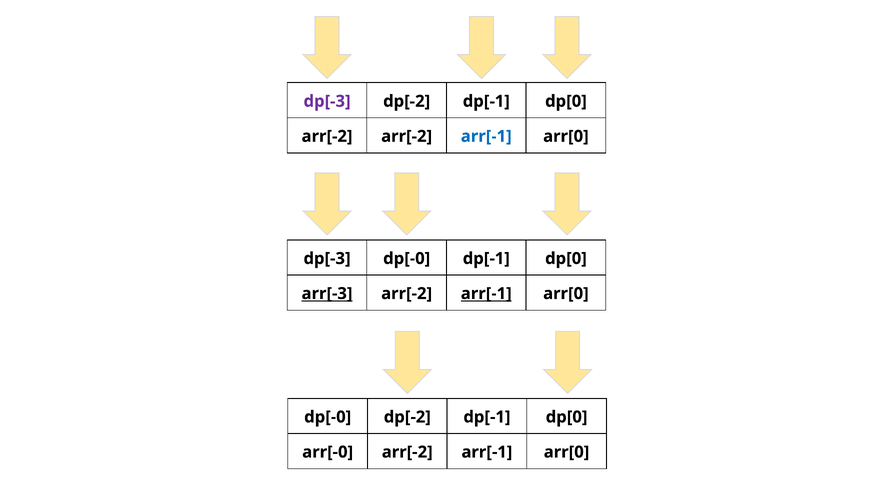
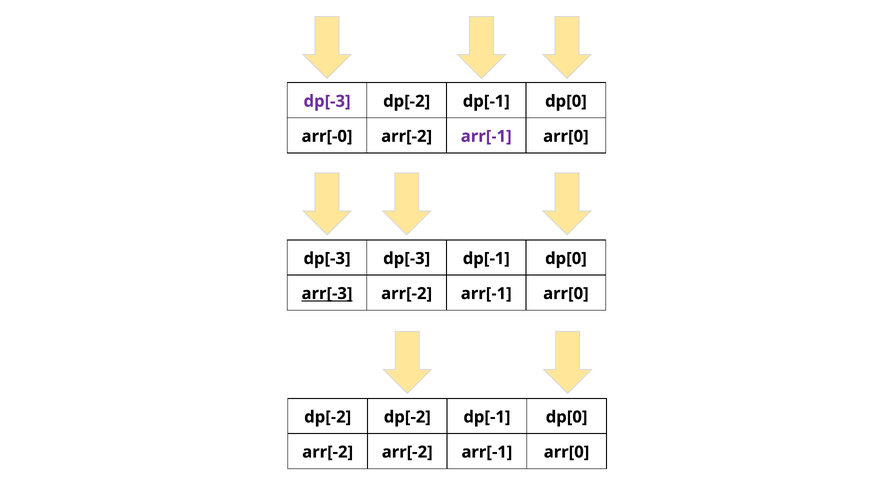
arr[-2 at (327, 136): arr[-2 -> arr[-0
arr[-1 at (486, 136) colour: blue -> purple
dp[-3 dp[-0: dp[-0 -> dp[-3
arr[-1 at (486, 294) underline: present -> none
dp[-0 at (328, 417): dp[-0 -> dp[-2
arr[-0 at (328, 452): arr[-0 -> arr[-2
